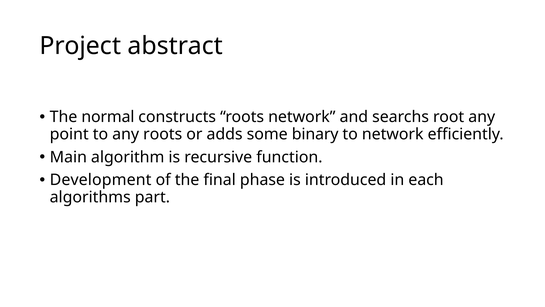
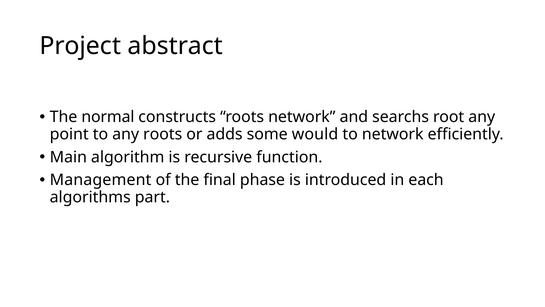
binary: binary -> would
Development: Development -> Management
